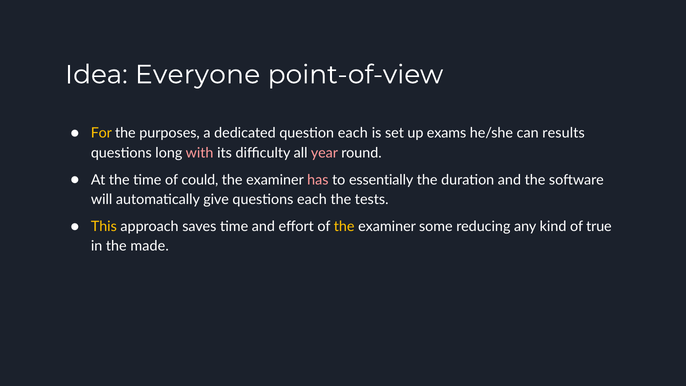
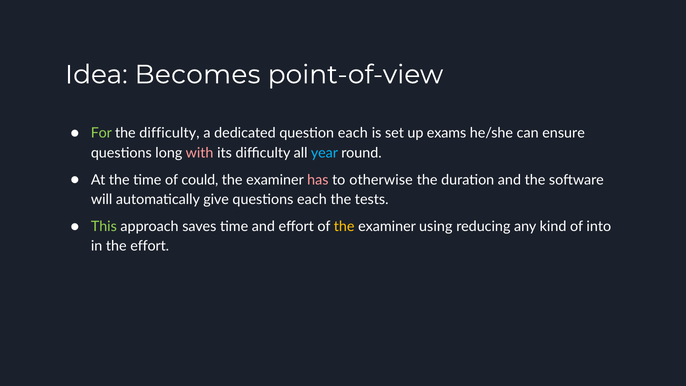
Everyone: Everyone -> Becomes
For colour: yellow -> light green
the purposes: purposes -> difficulty
results: results -> ensure
year colour: pink -> light blue
essentially: essentially -> otherwise
This colour: yellow -> light green
some: some -> using
true: true -> into
the made: made -> effort
